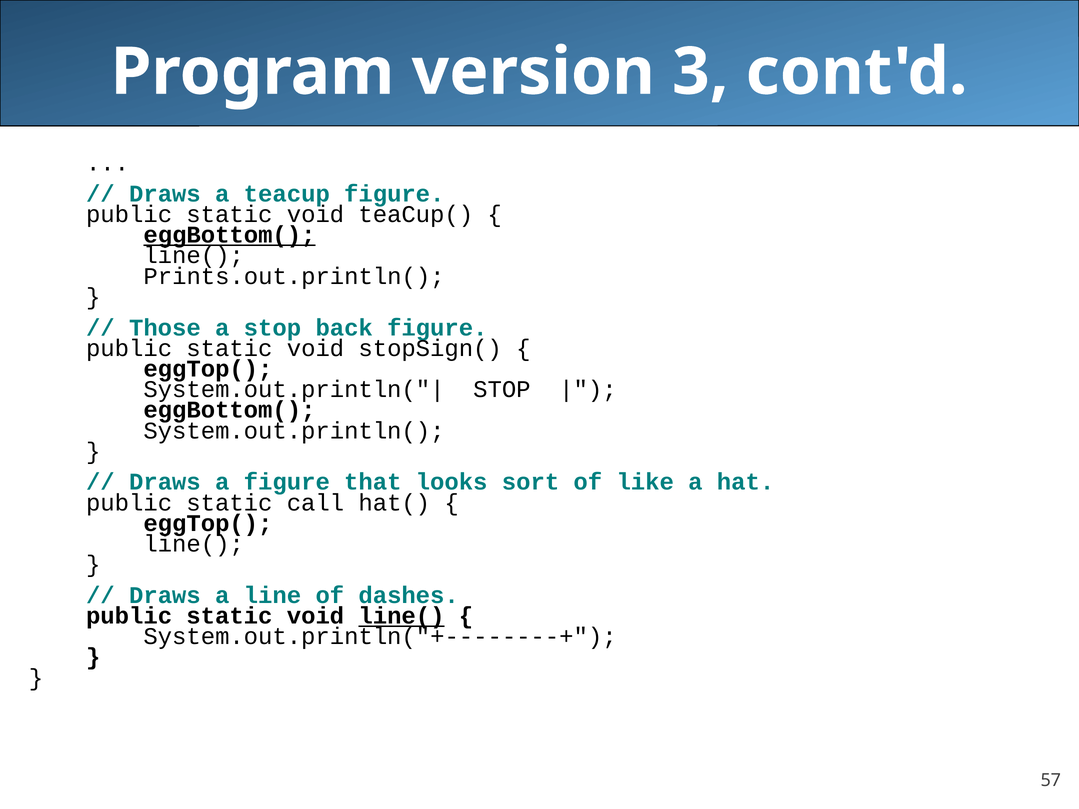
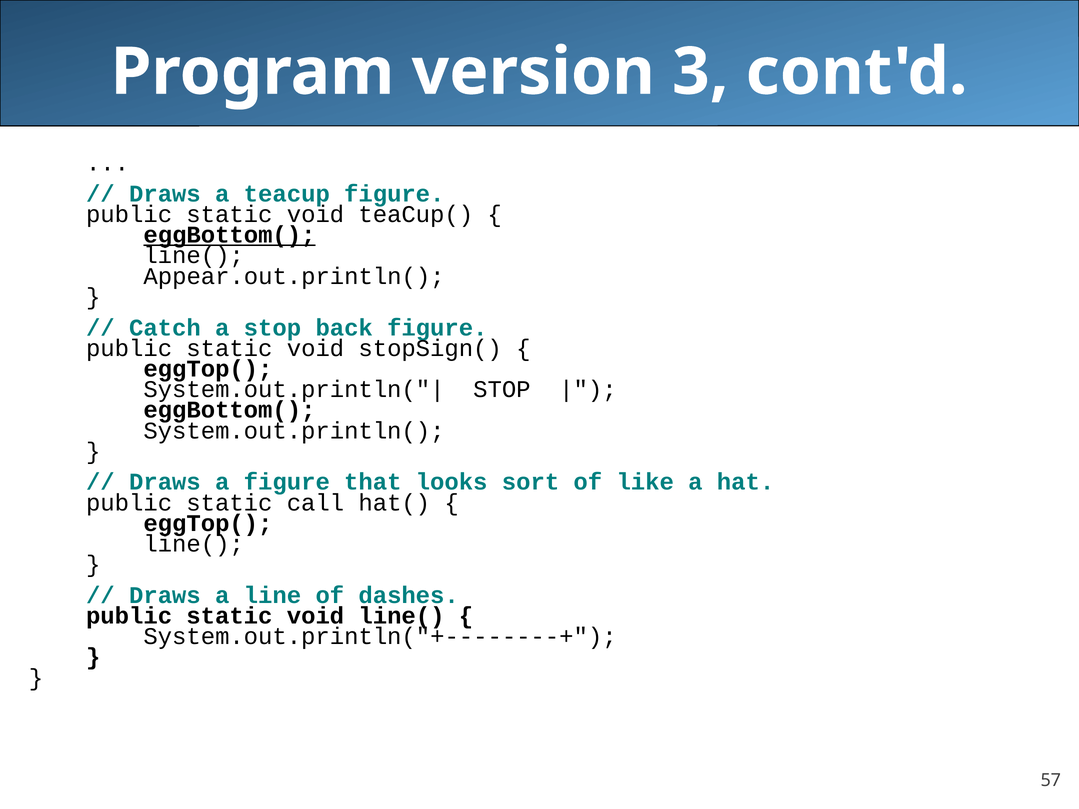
Prints.out.println(: Prints.out.println( -> Appear.out.println(
Those: Those -> Catch
line( at (401, 616) underline: present -> none
